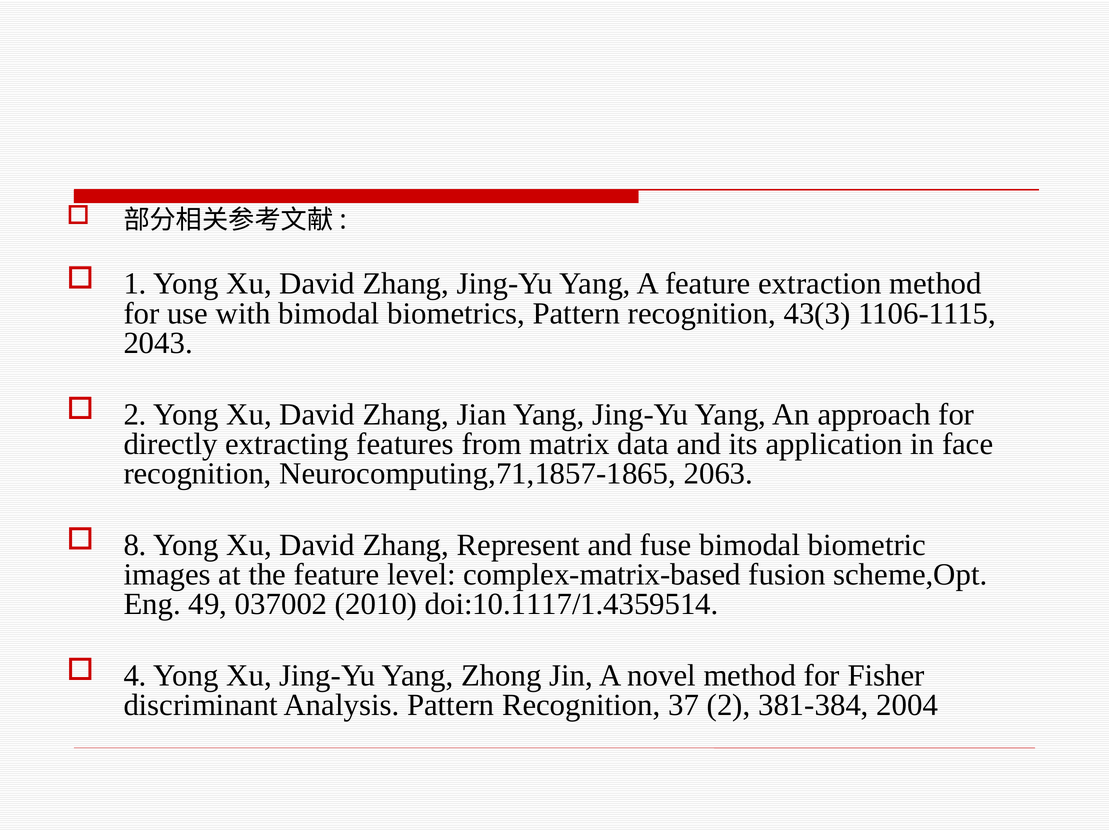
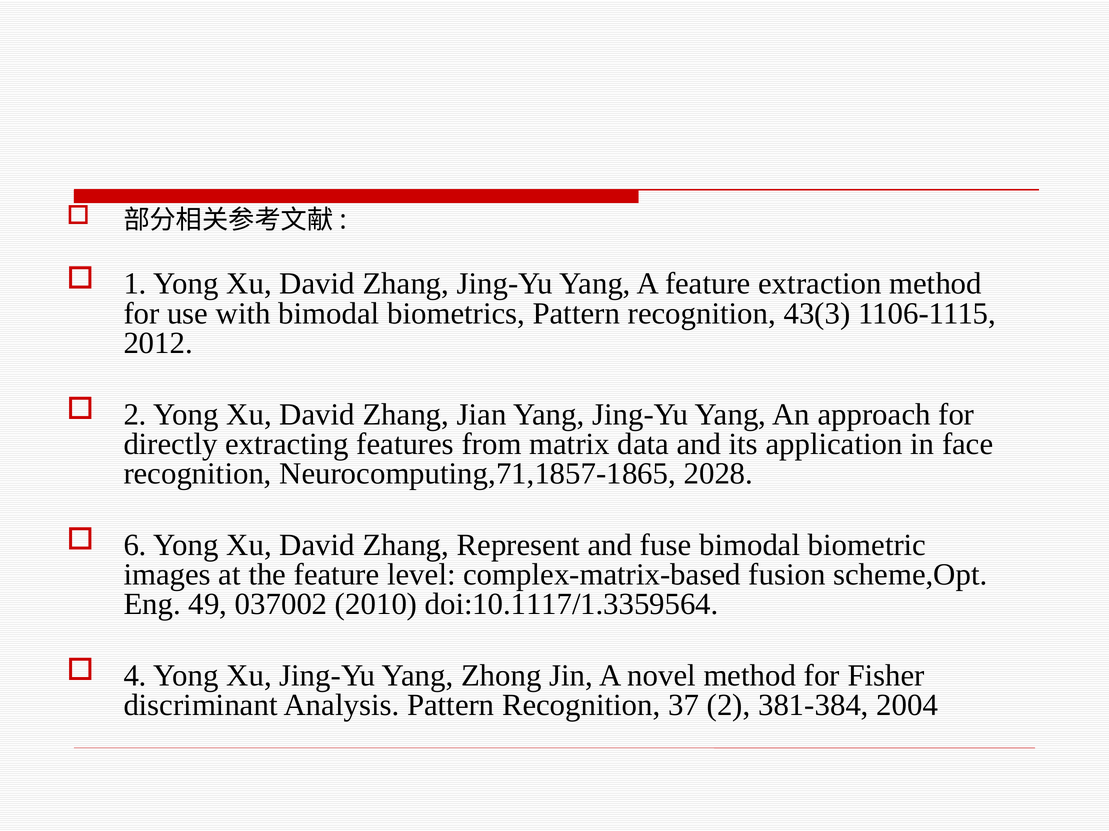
2043: 2043 -> 2012
2063: 2063 -> 2028
8: 8 -> 6
doi:10.1117/1.4359514: doi:10.1117/1.4359514 -> doi:10.1117/1.3359564
